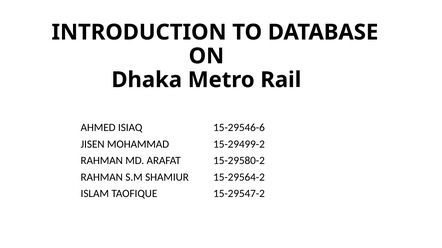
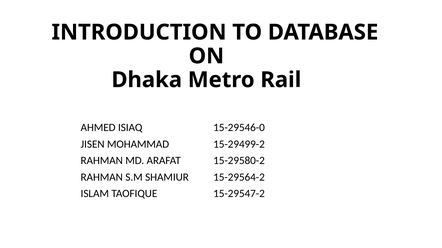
15-29546-6: 15-29546-6 -> 15-29546-0
